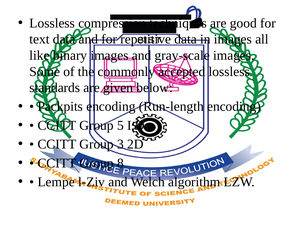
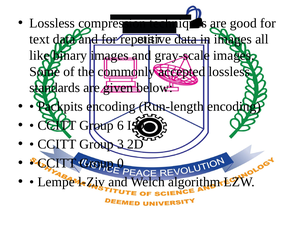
5: 5 -> 6
8: 8 -> 0
